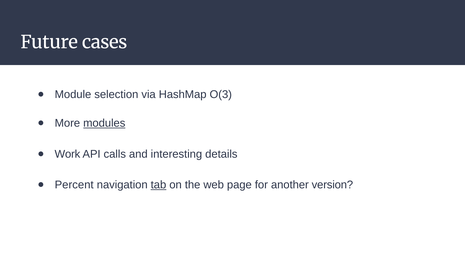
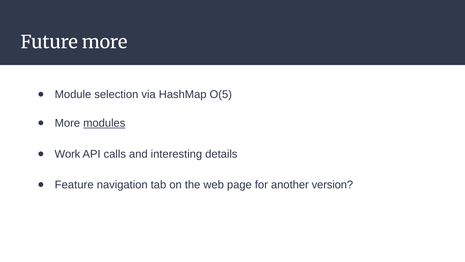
Future cases: cases -> more
O(3: O(3 -> O(5
Percent: Percent -> Feature
tab underline: present -> none
